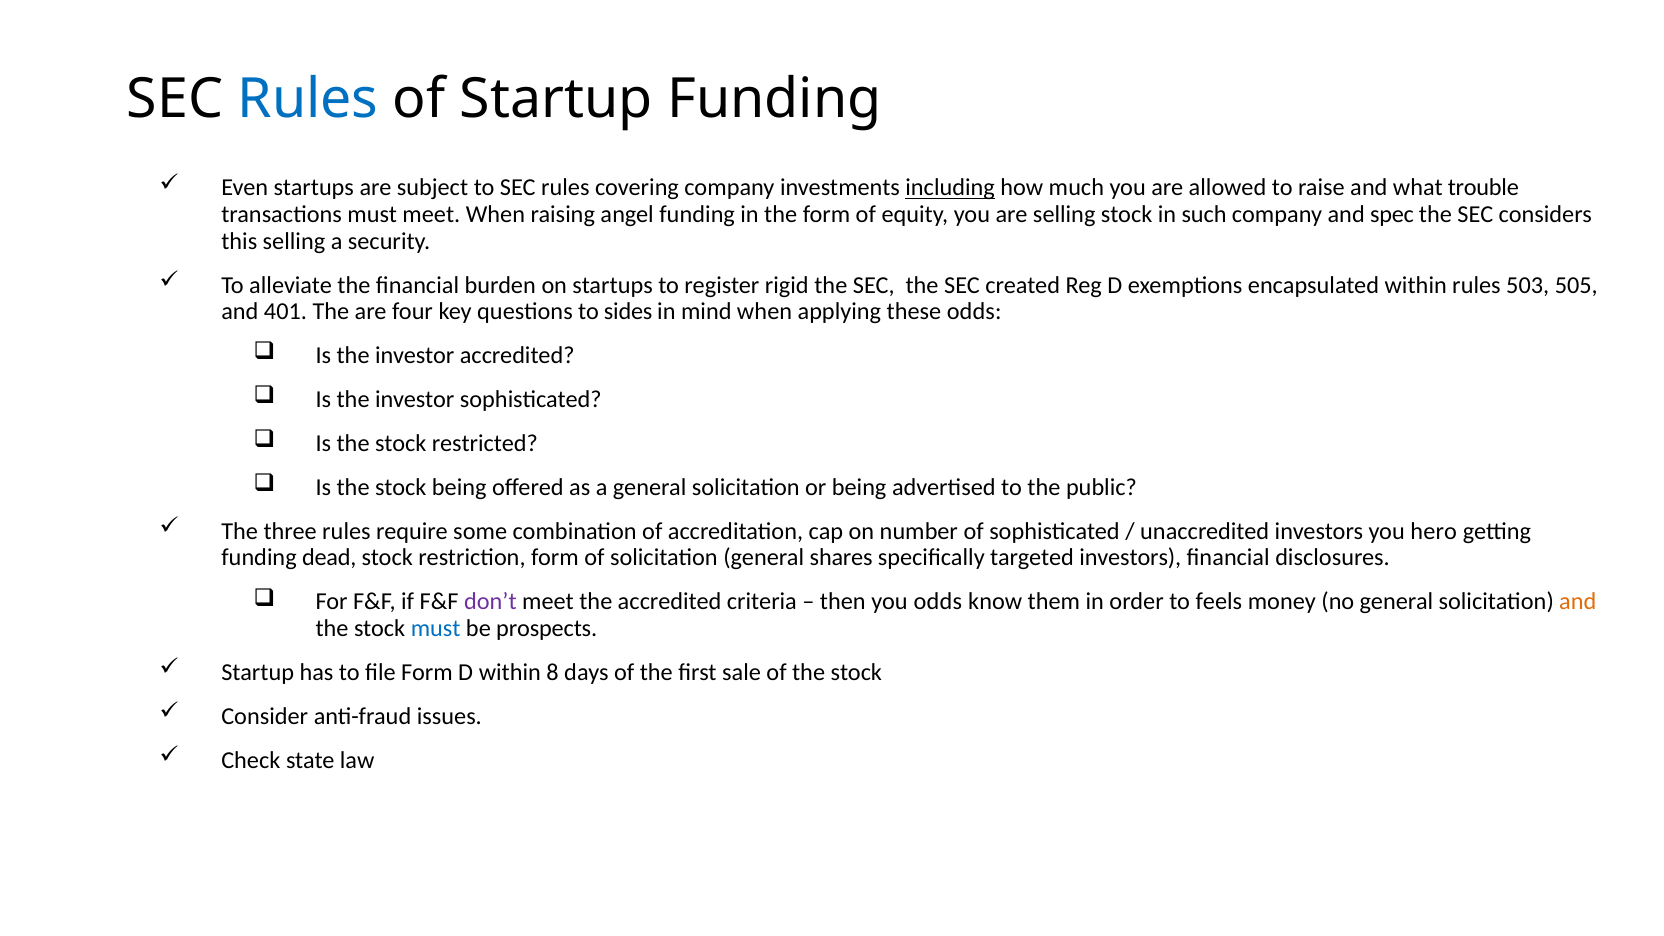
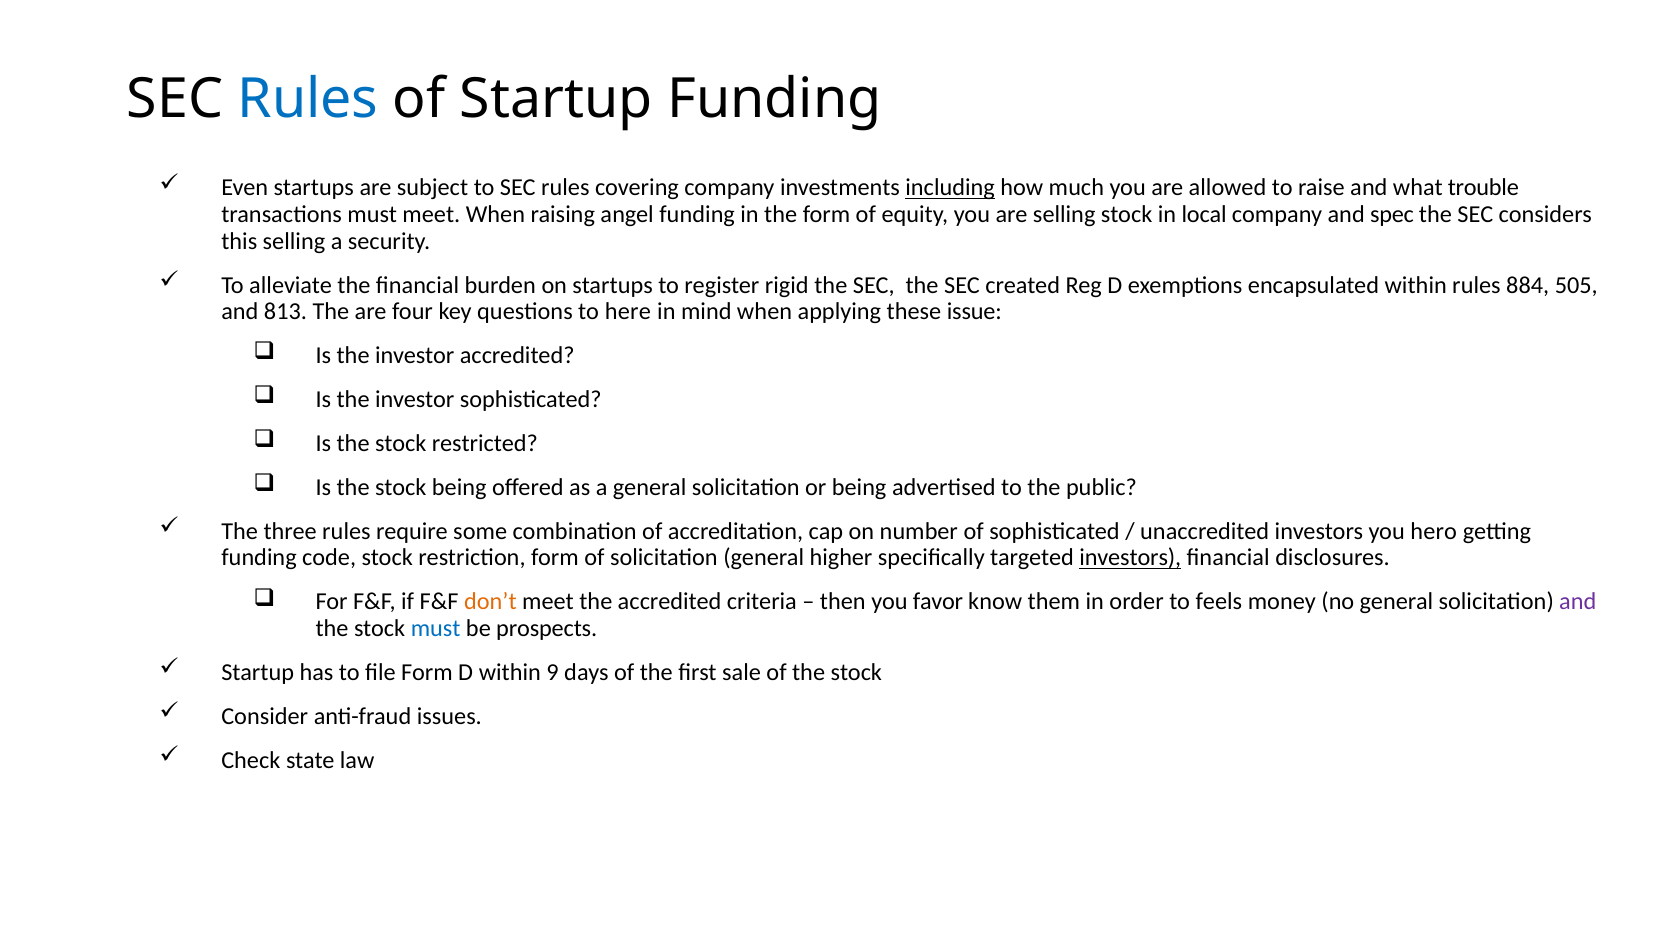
such: such -> local
503: 503 -> 884
401: 401 -> 813
sides: sides -> here
these odds: odds -> issue
dead: dead -> code
shares: shares -> higher
investors at (1130, 558) underline: none -> present
don’t colour: purple -> orange
you odds: odds -> favor
and at (1578, 602) colour: orange -> purple
8: 8 -> 9
